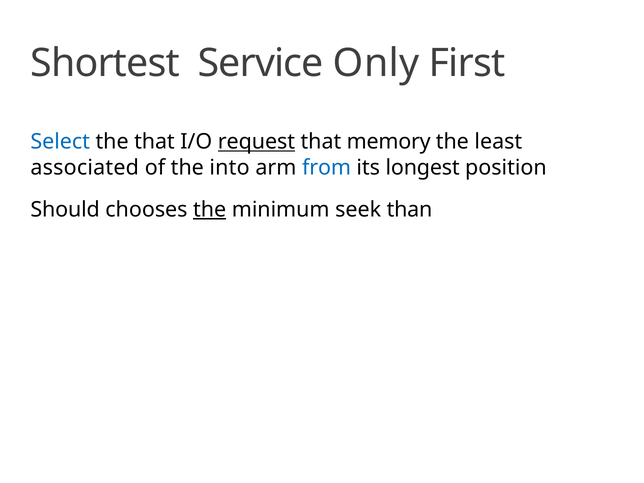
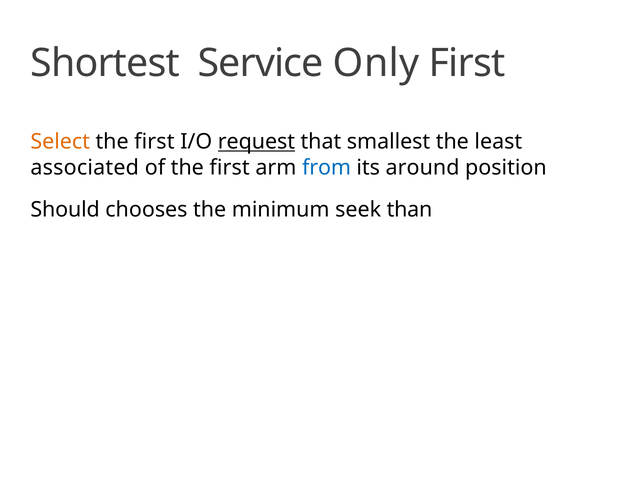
Select colour: blue -> orange
that at (154, 142): that -> first
memory: memory -> smallest
of the into: into -> first
longest: longest -> around
the at (210, 209) underline: present -> none
